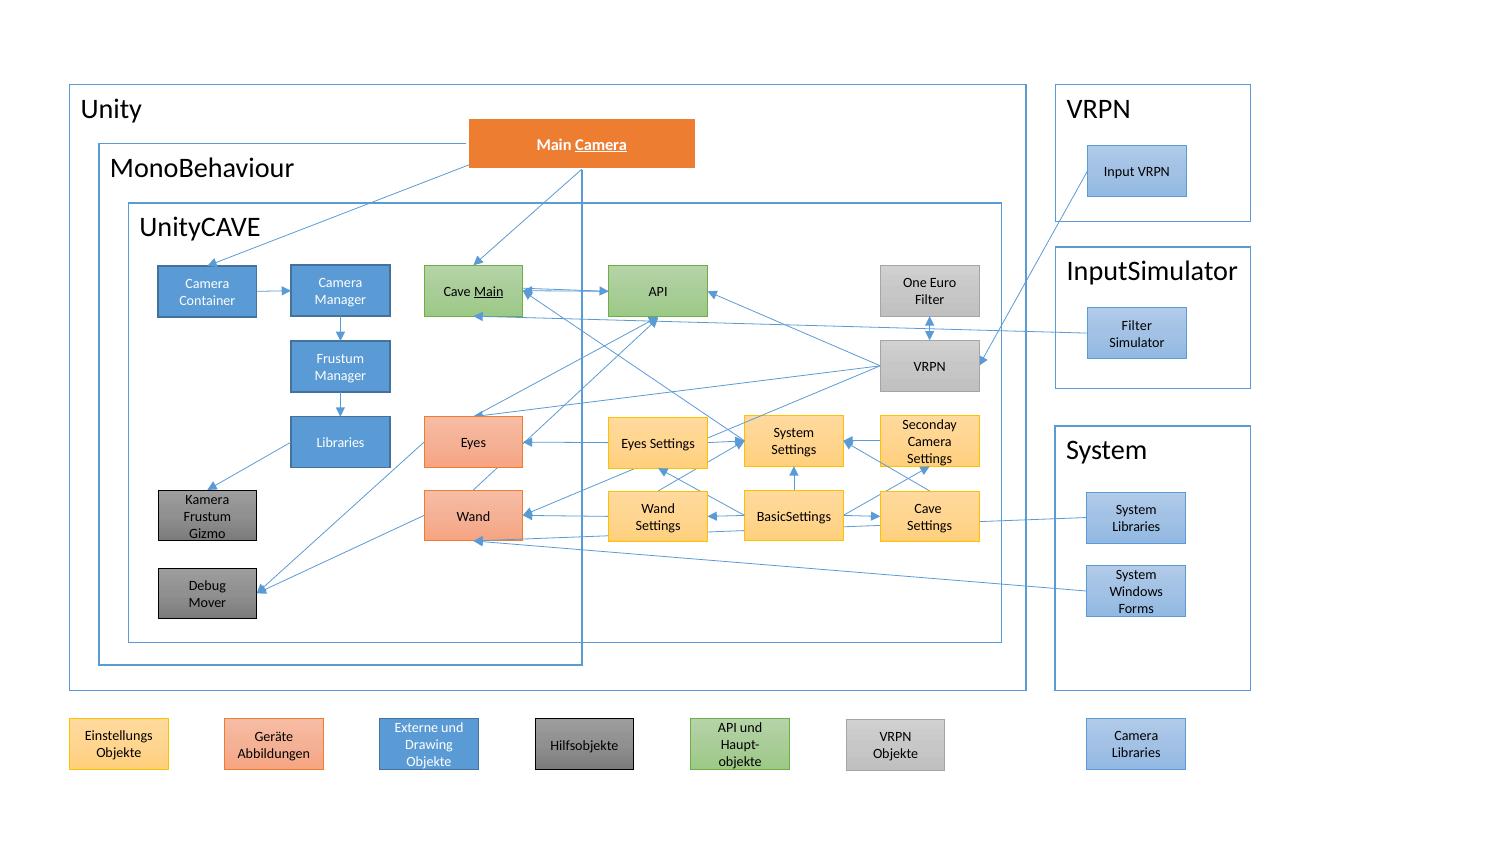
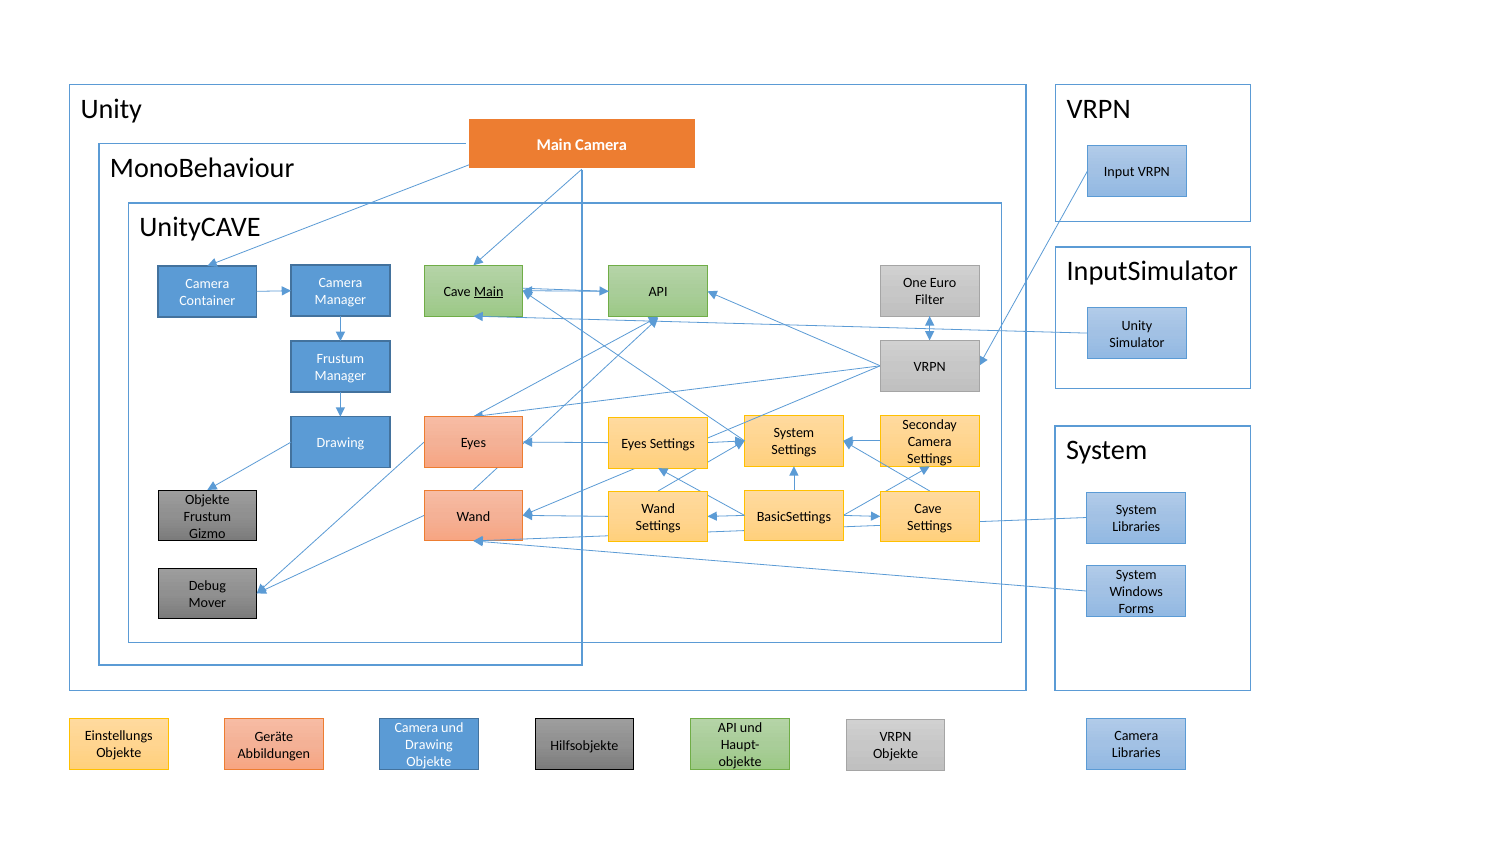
Camera at (601, 145) underline: present -> none
Filter at (1137, 326): Filter -> Unity
Libraries at (341, 443): Libraries -> Drawing
Kamera at (207, 499): Kamera -> Objekte
Externe at (416, 728): Externe -> Camera
